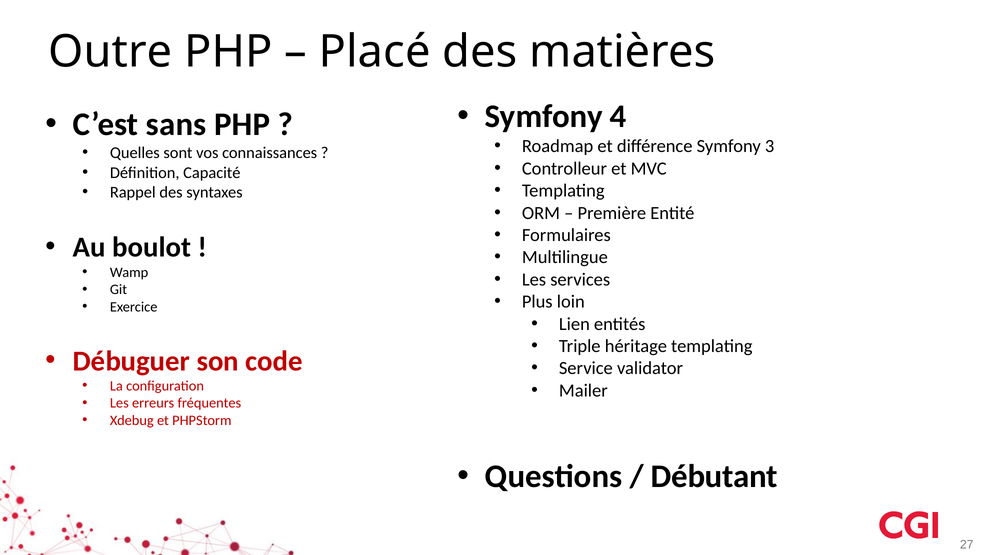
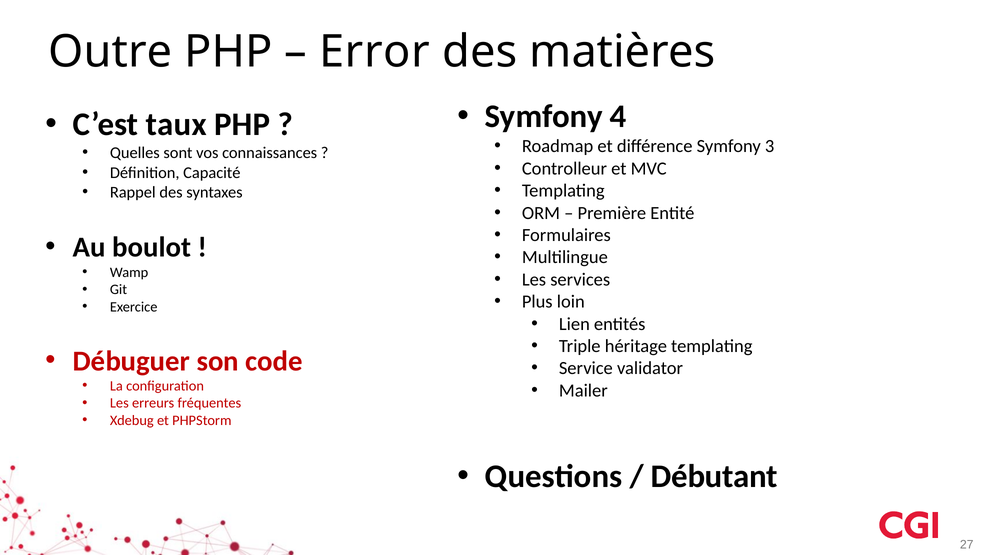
Placé: Placé -> Error
sans: sans -> taux
